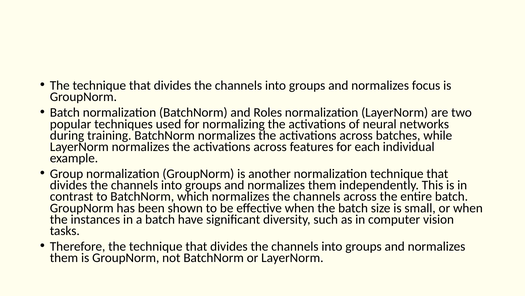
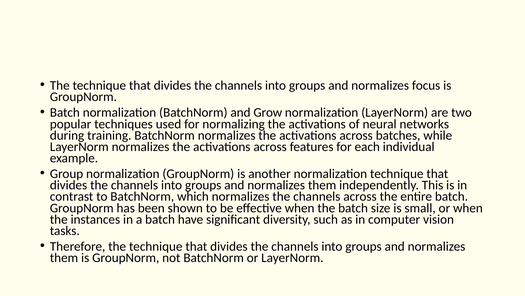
Roles: Roles -> Grow
